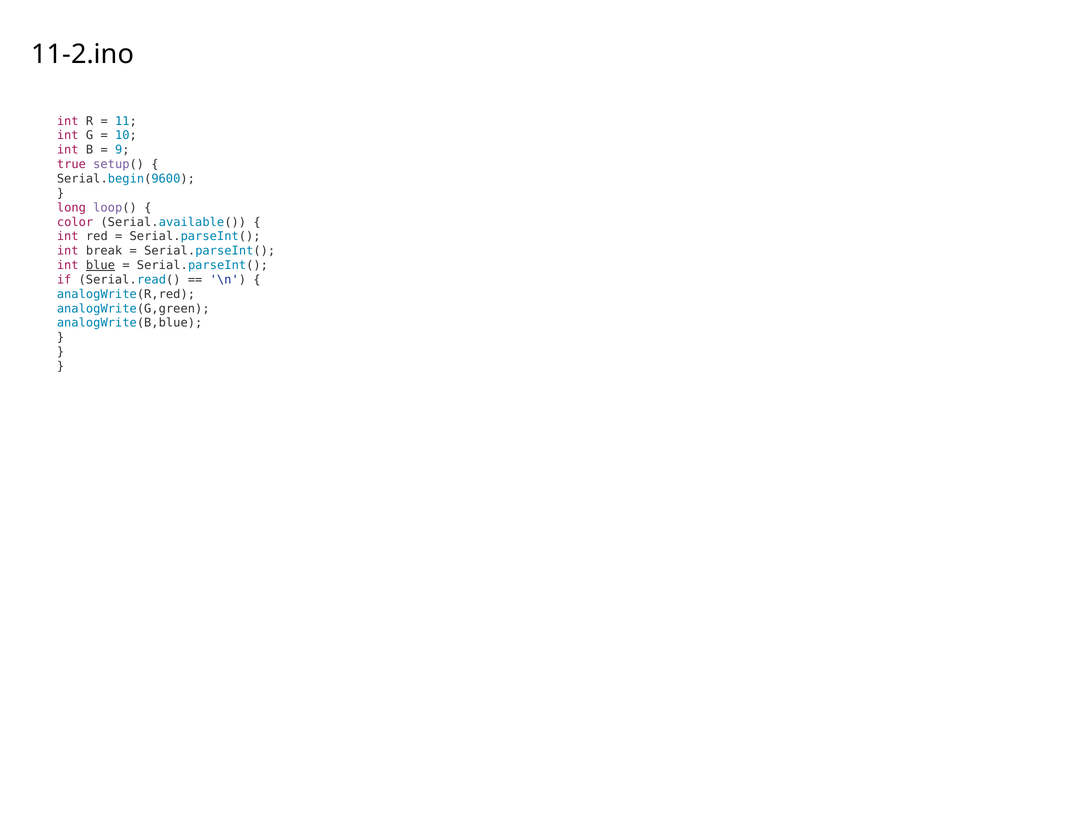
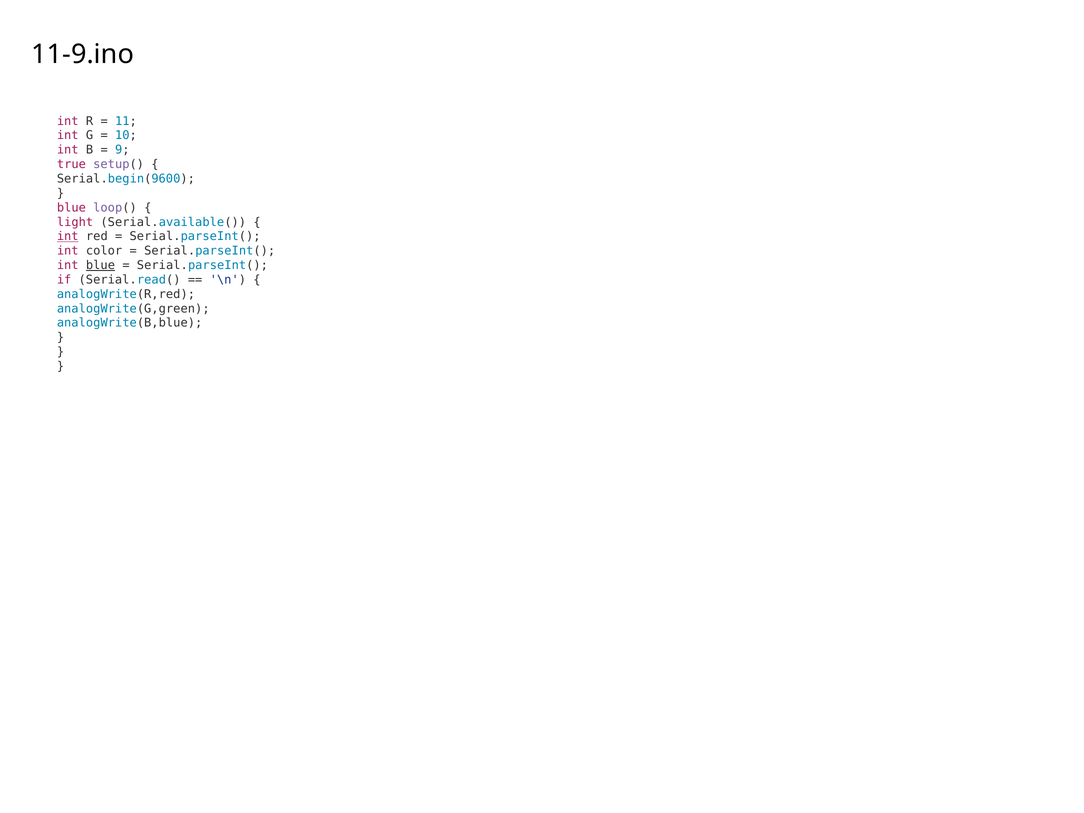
11-2.ino: 11-2.ino -> 11-9.ino
long at (71, 208): long -> blue
color: color -> light
int at (68, 236) underline: none -> present
break: break -> color
